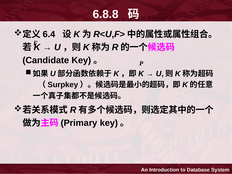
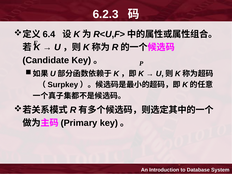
6.8.8: 6.8.8 -> 6.2.3
